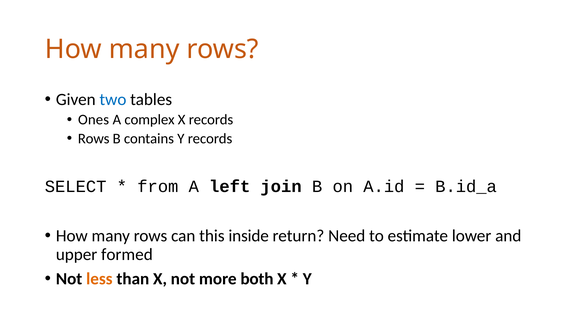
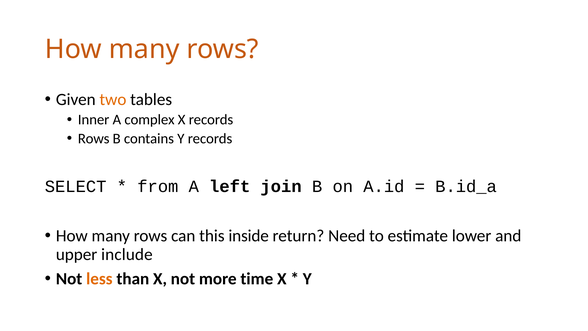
two colour: blue -> orange
Ones: Ones -> Inner
formed: formed -> include
both: both -> time
